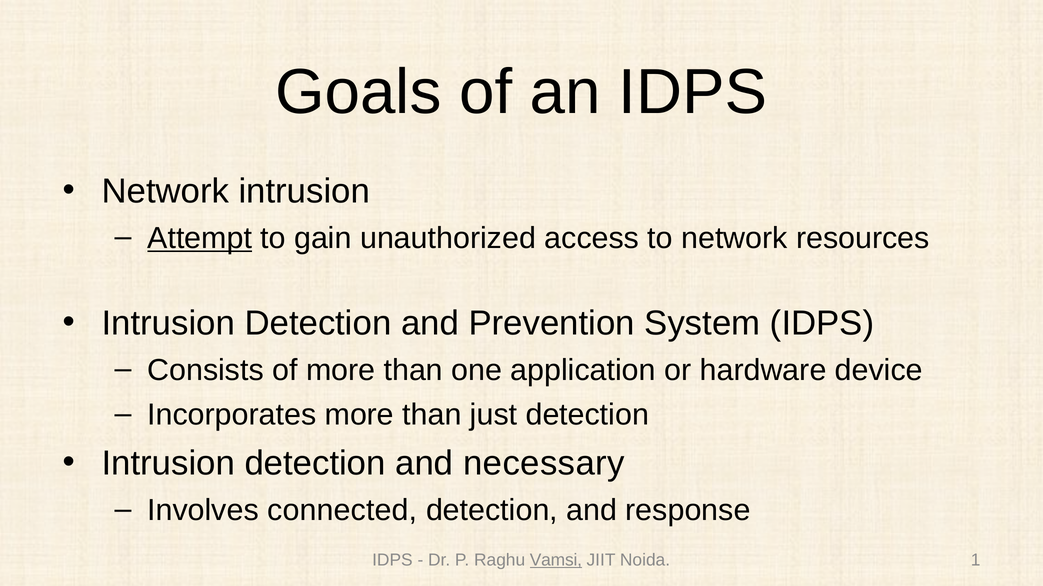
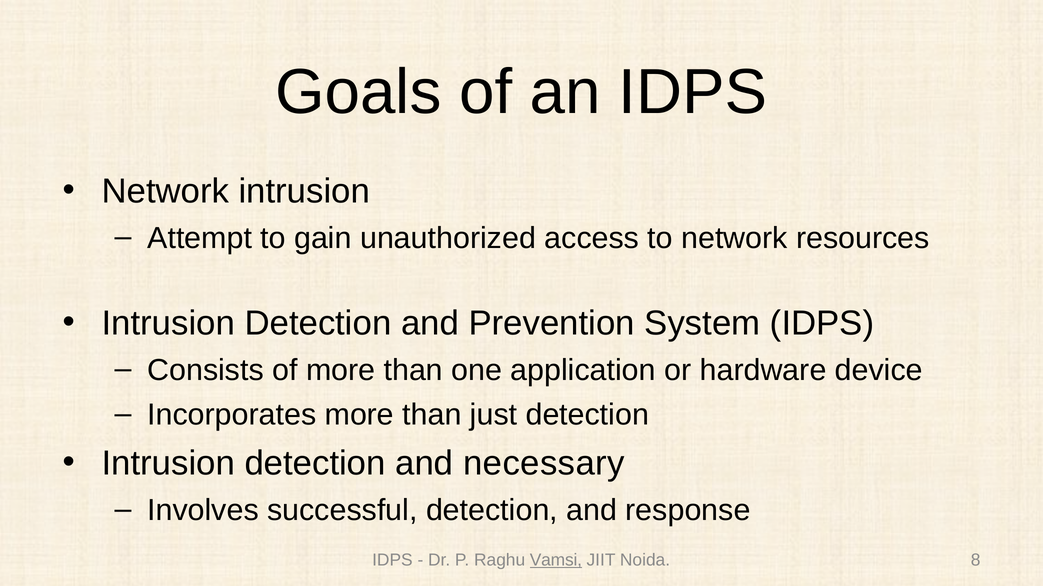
Attempt underline: present -> none
connected: connected -> successful
1: 1 -> 8
